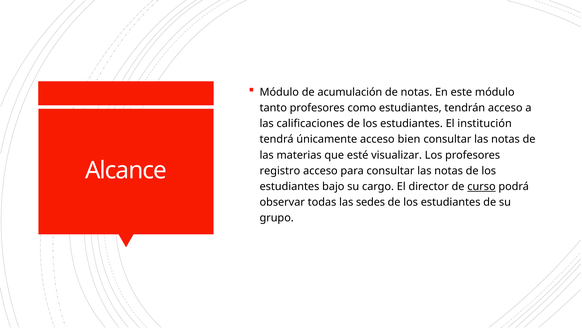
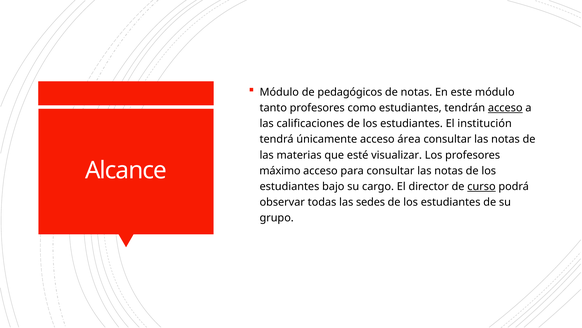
acumulación: acumulación -> pedagógicos
acceso at (505, 108) underline: none -> present
bien: bien -> área
registro: registro -> máximo
